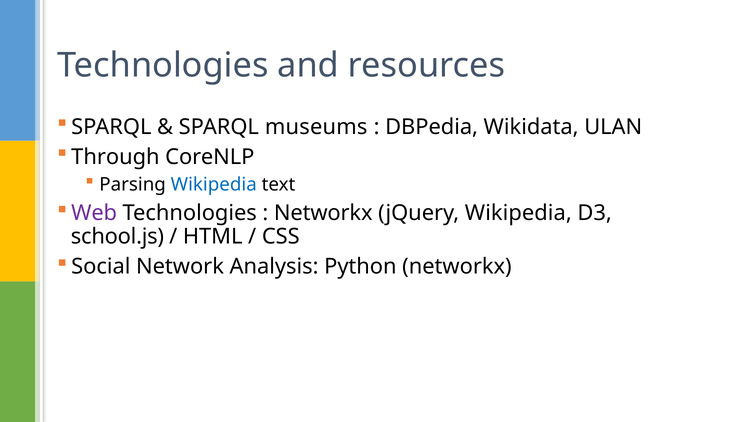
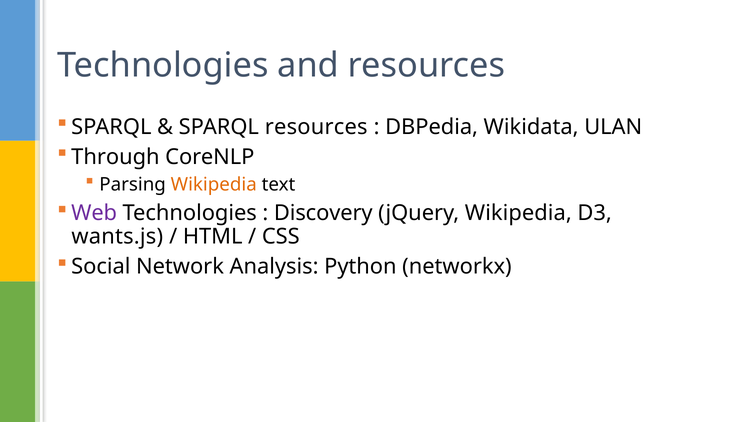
SPARQL museums: museums -> resources
Wikipedia at (214, 184) colour: blue -> orange
Networkx at (323, 213): Networkx -> Discovery
school.js: school.js -> wants.js
